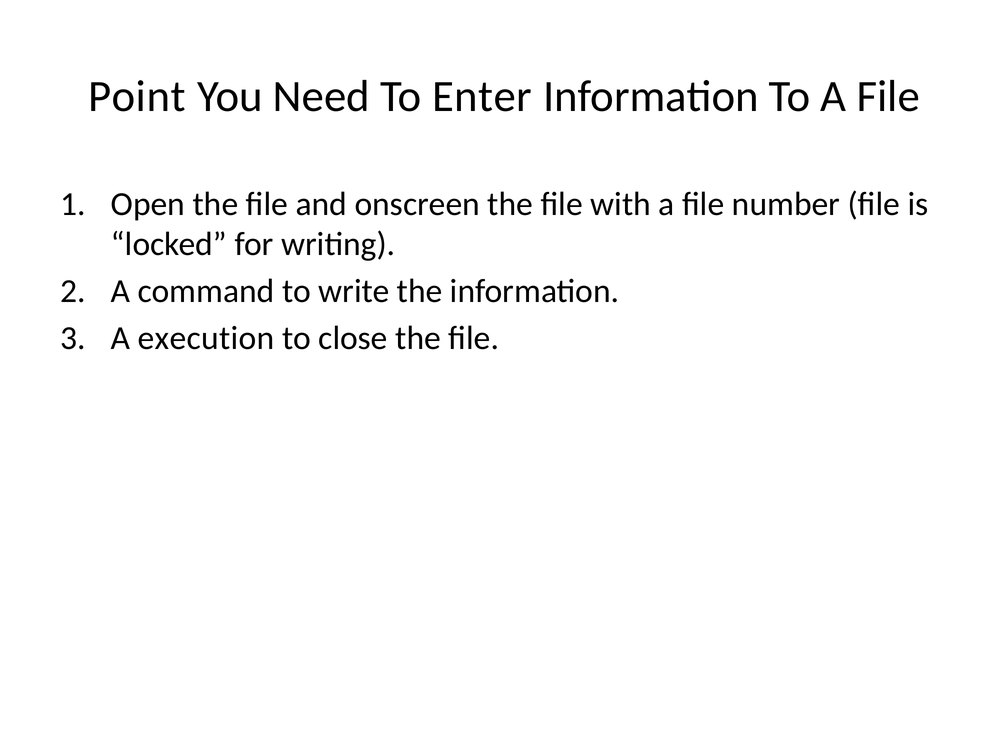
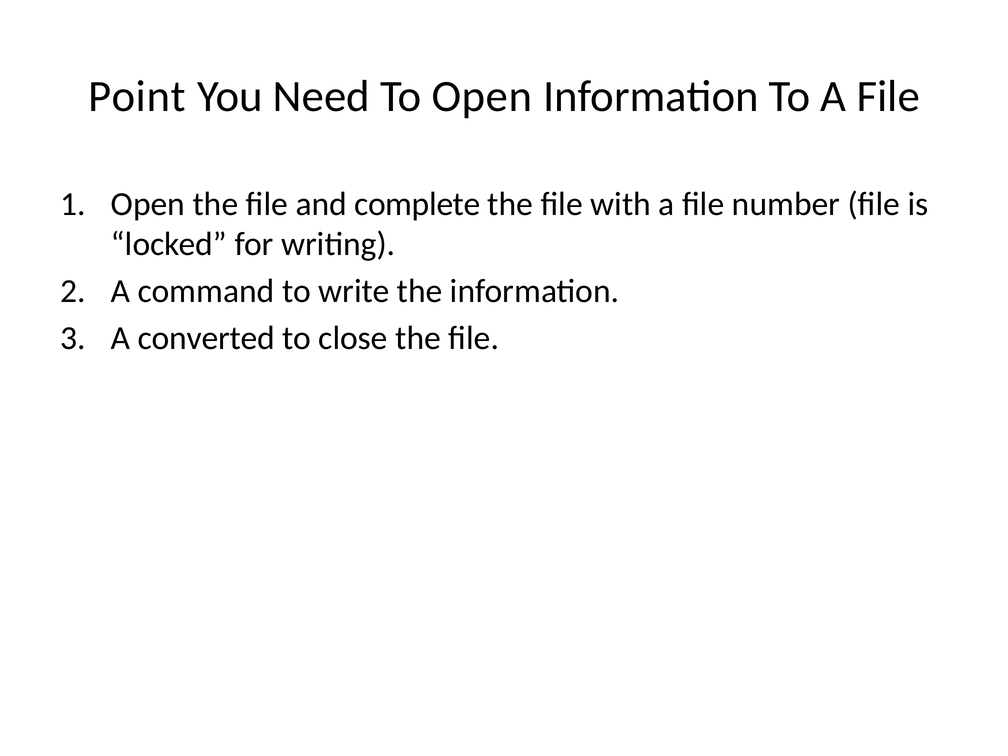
To Enter: Enter -> Open
onscreen: onscreen -> complete
execution: execution -> converted
